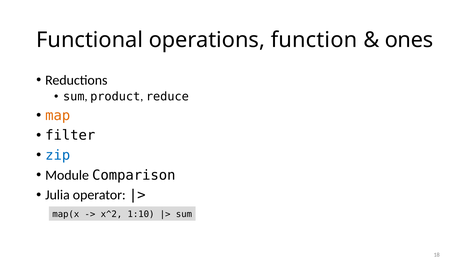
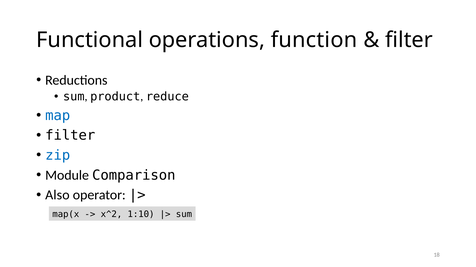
ones at (409, 40): ones -> filter
map colour: orange -> blue
Julia: Julia -> Also
